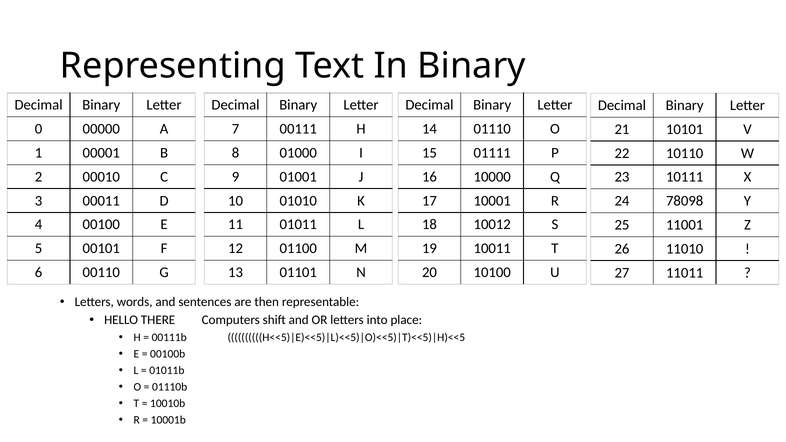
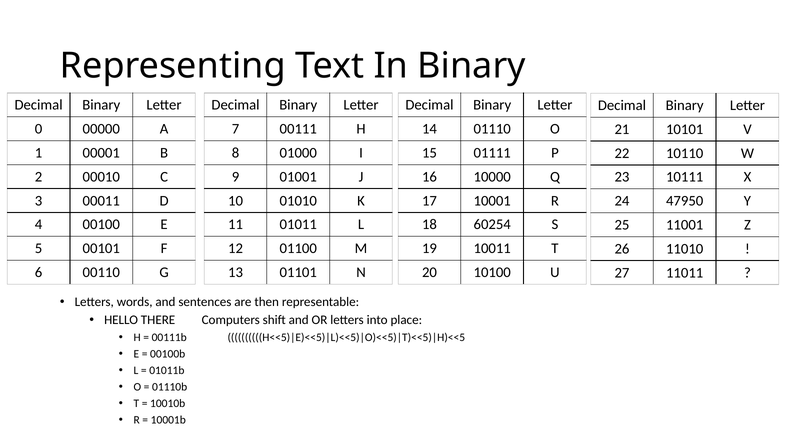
78098: 78098 -> 47950
10012: 10012 -> 60254
